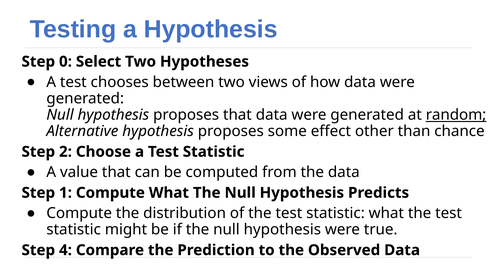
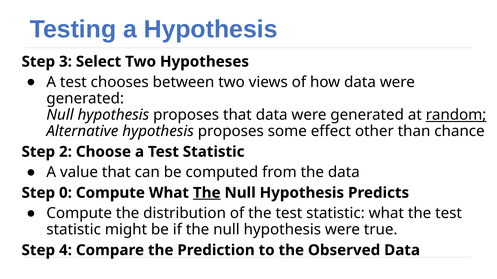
0: 0 -> 3
1: 1 -> 0
The at (207, 193) underline: none -> present
